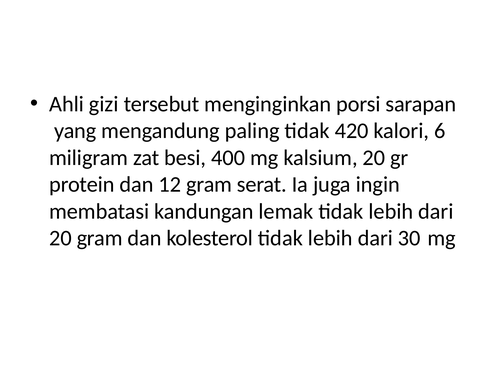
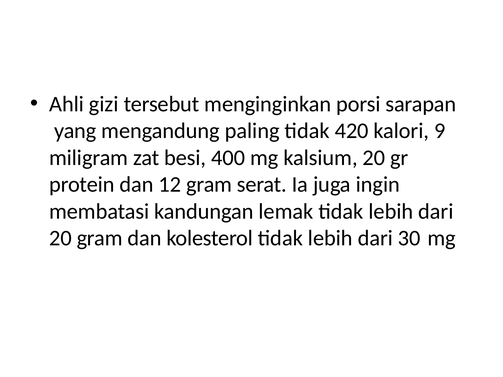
6: 6 -> 9
